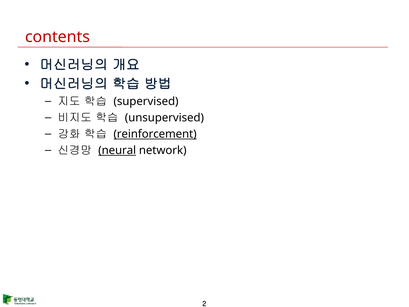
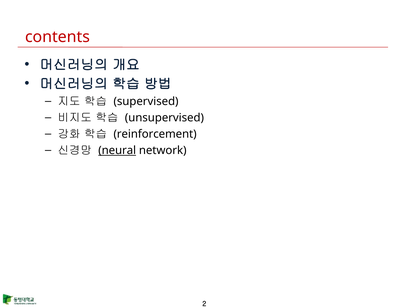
reinforcement underline: present -> none
